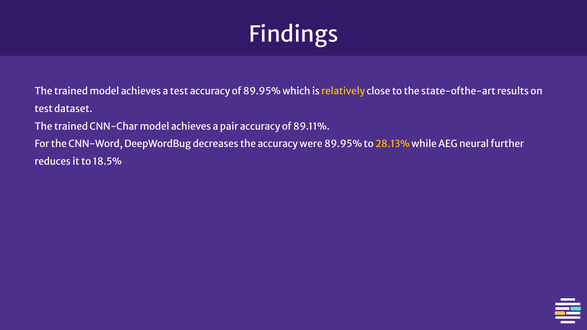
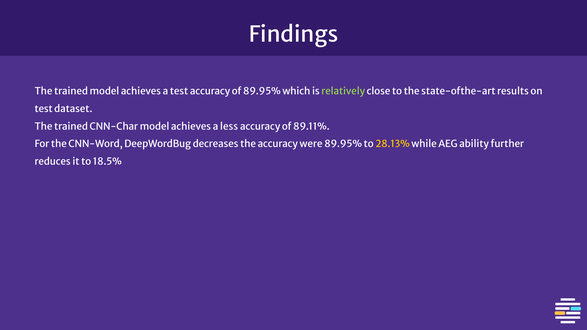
relatively colour: yellow -> light green
pair: pair -> less
neural: neural -> ability
